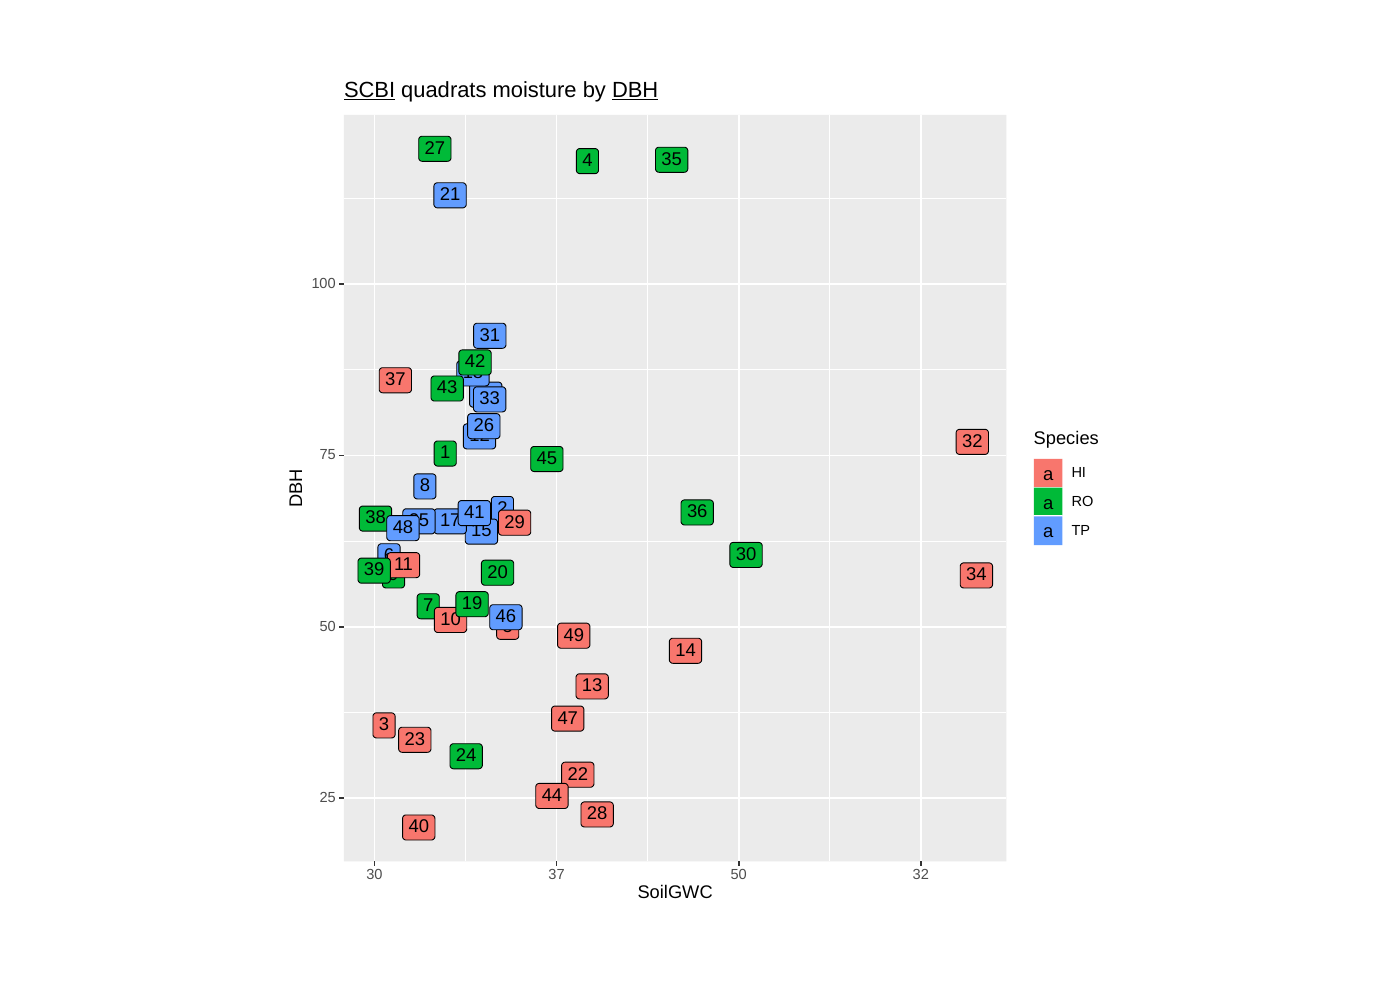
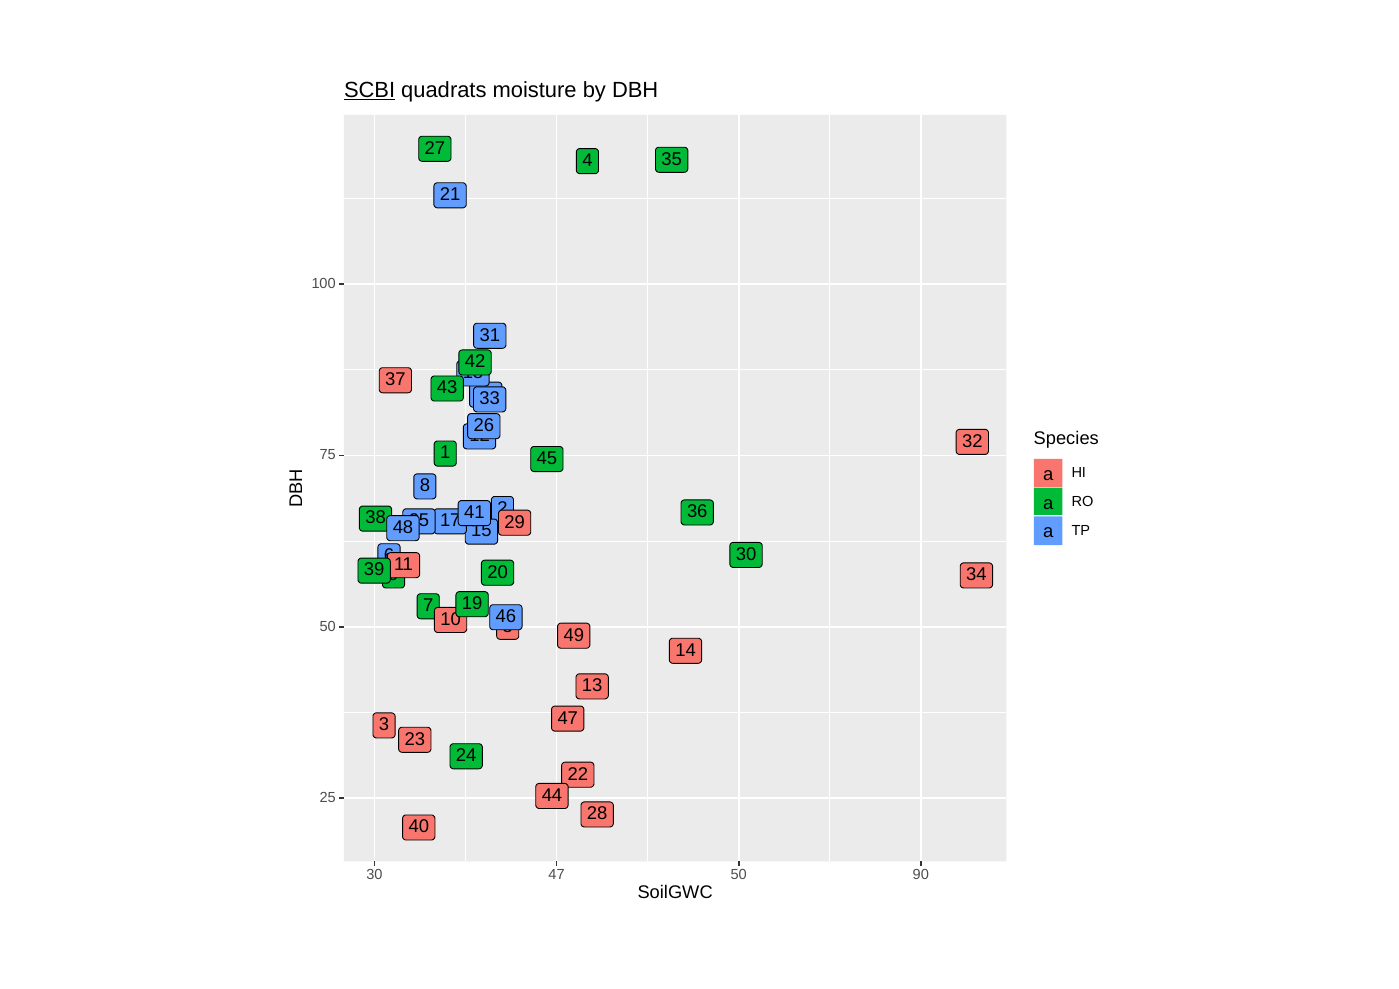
DBH underline: present -> none
30 37: 37 -> 47
50 32: 32 -> 90
